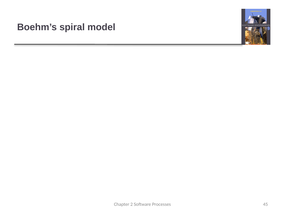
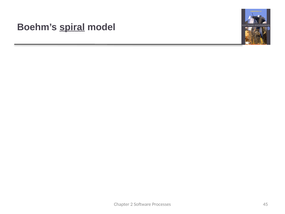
spiral at (72, 27) underline: none -> present
